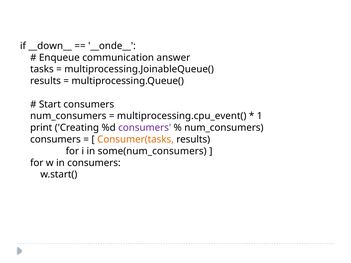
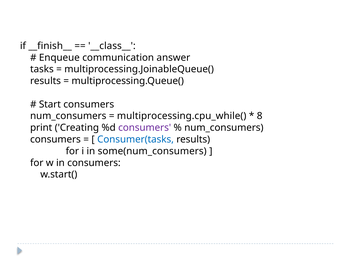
__down__: __down__ -> __finish__
__onde__: __onde__ -> __class__
multiprocessing.cpu_event(: multiprocessing.cpu_event( -> multiprocessing.cpu_while(
1: 1 -> 8
Consumer(tasks colour: orange -> blue
